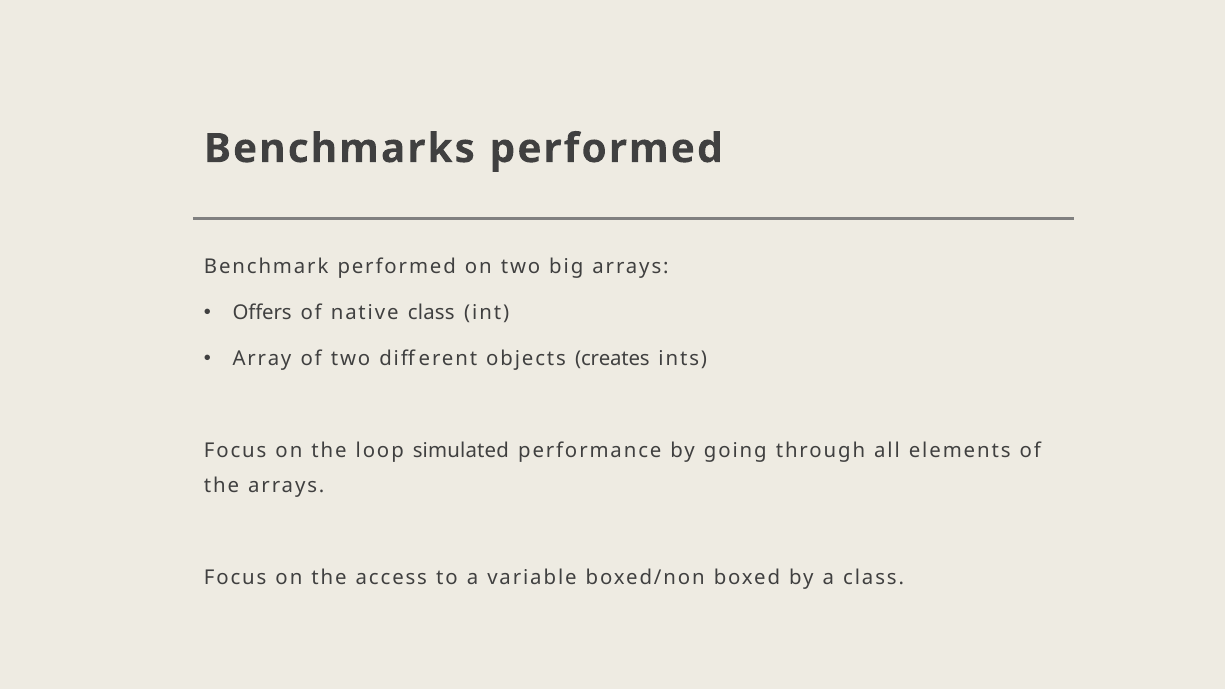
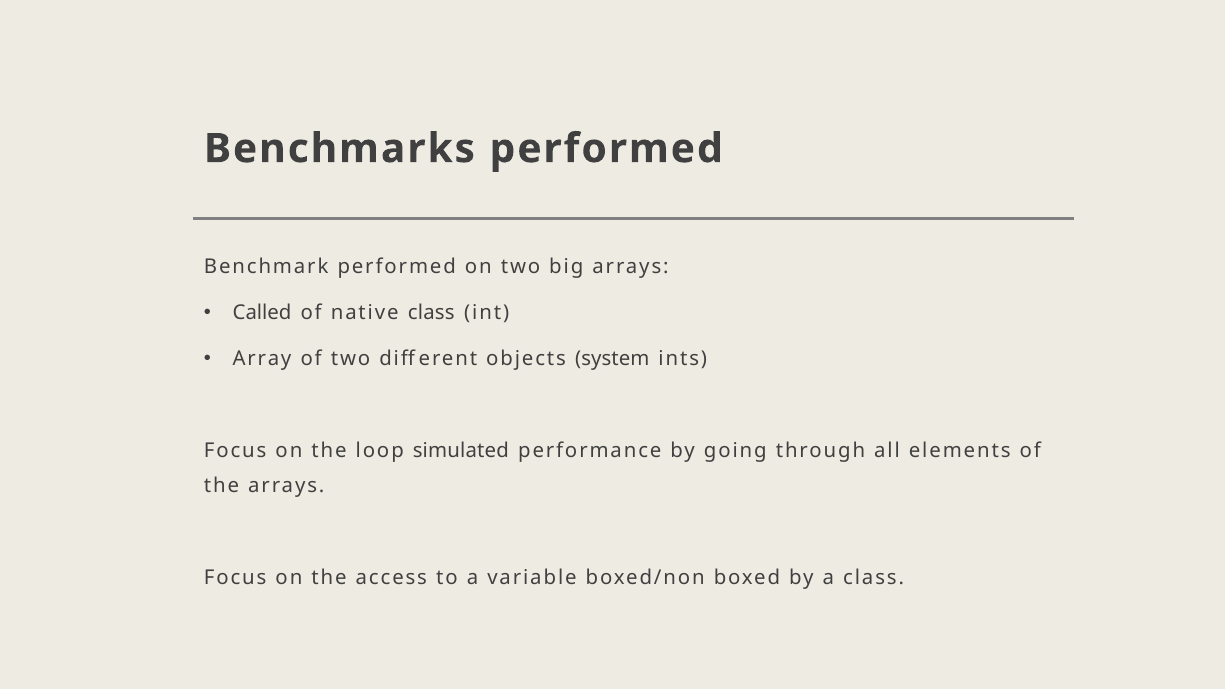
Offers: Offers -> Called
creates: creates -> system
